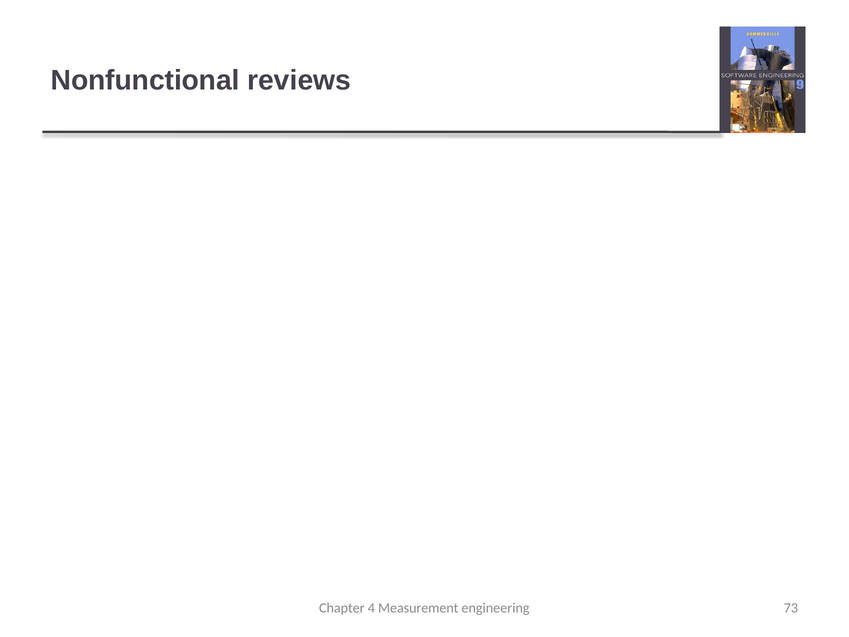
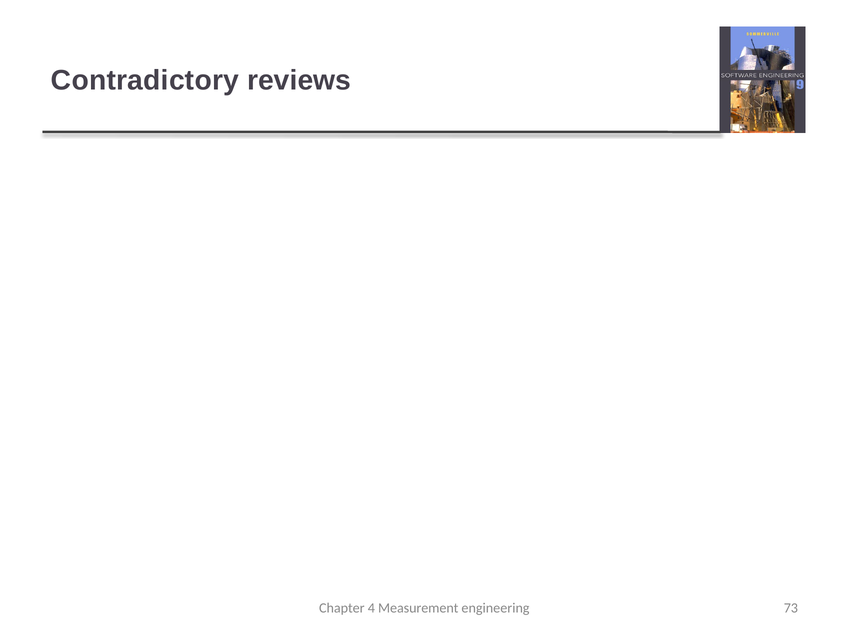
Nonfunctional: Nonfunctional -> Contradictory
